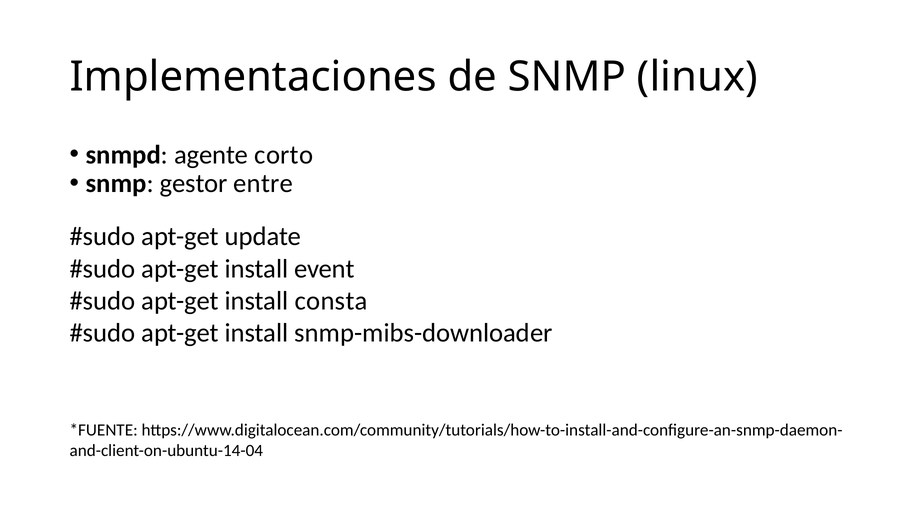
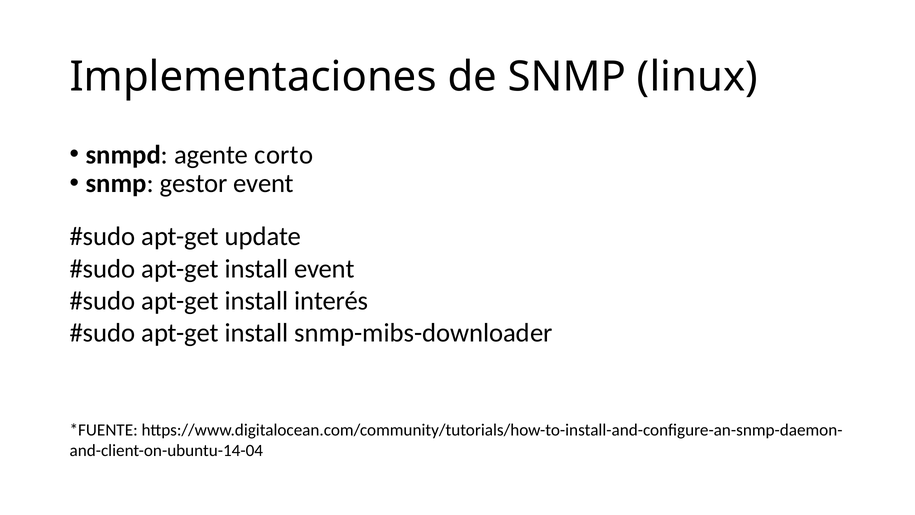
gestor entre: entre -> event
consta: consta -> interés
